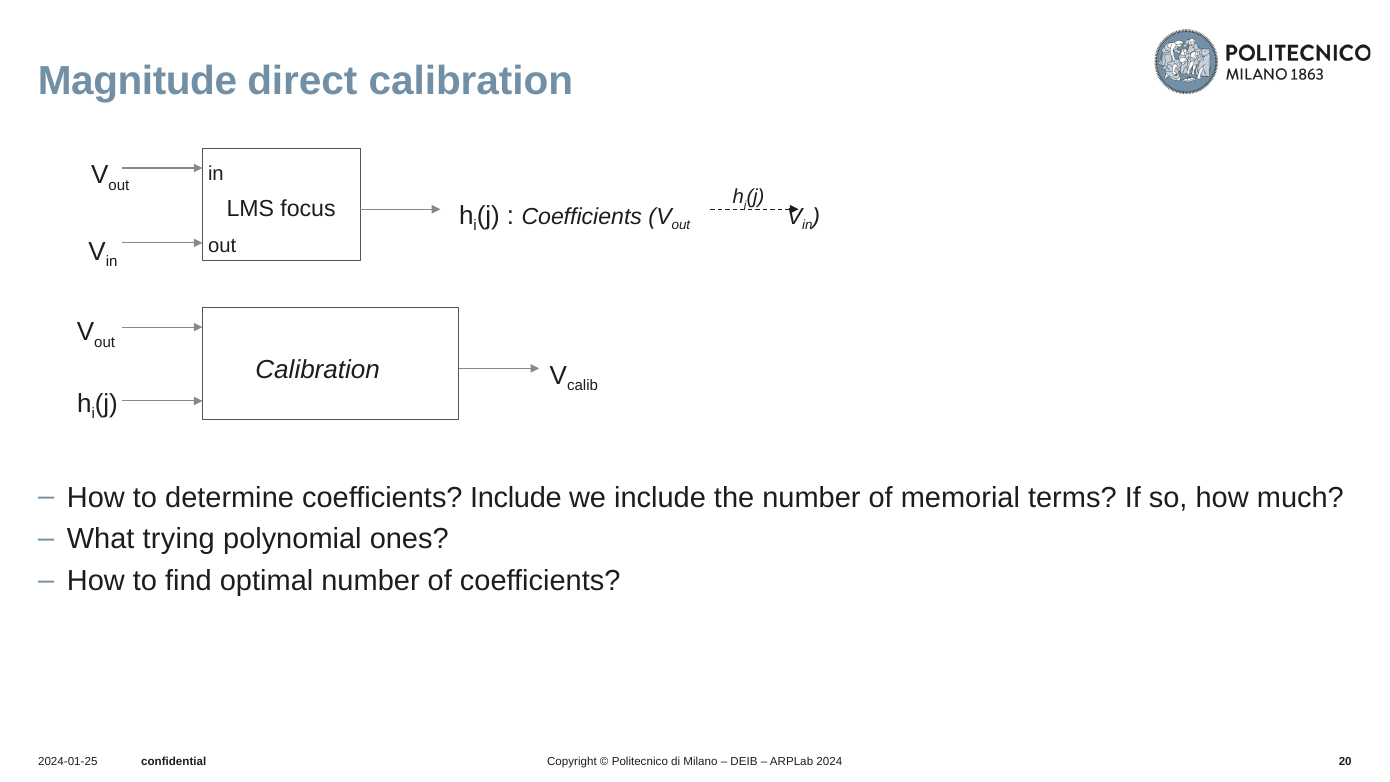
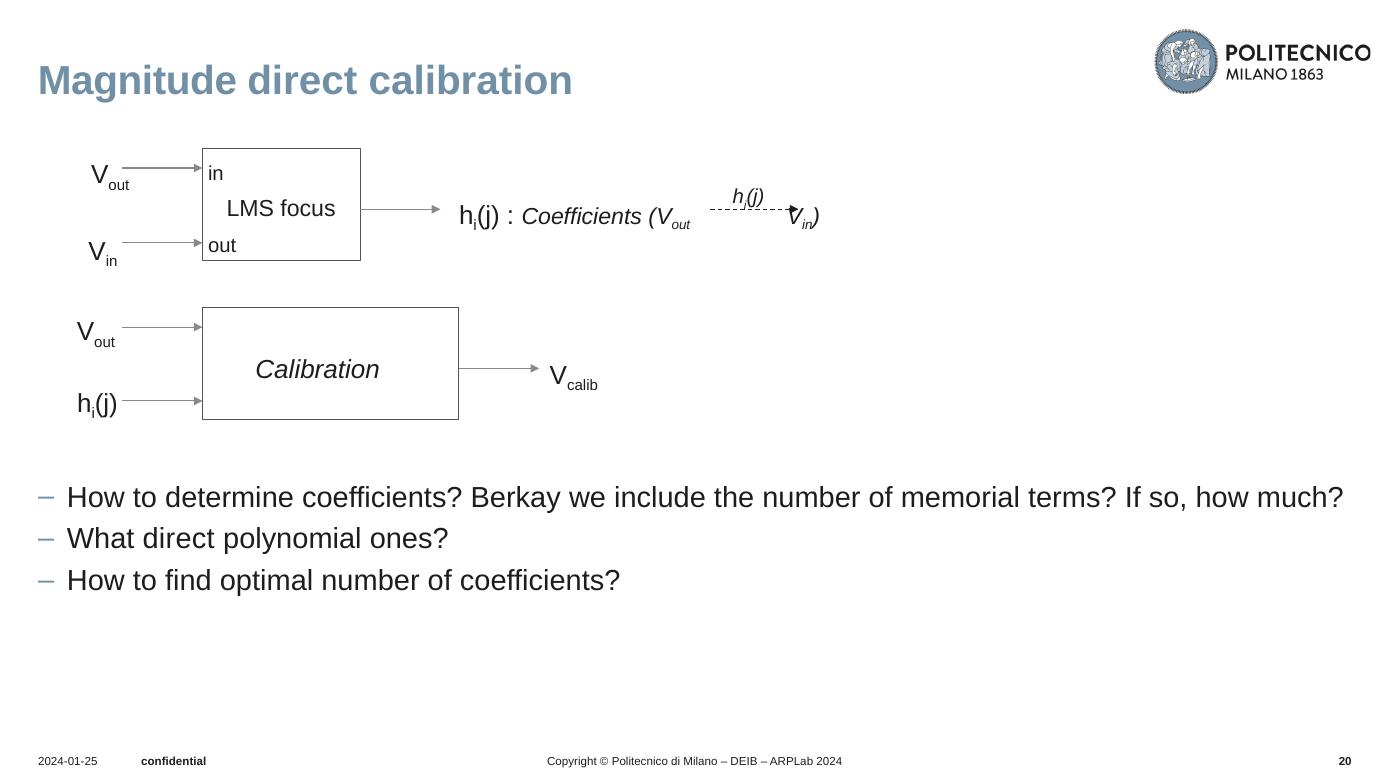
coefficients Include: Include -> Berkay
What trying: trying -> direct
